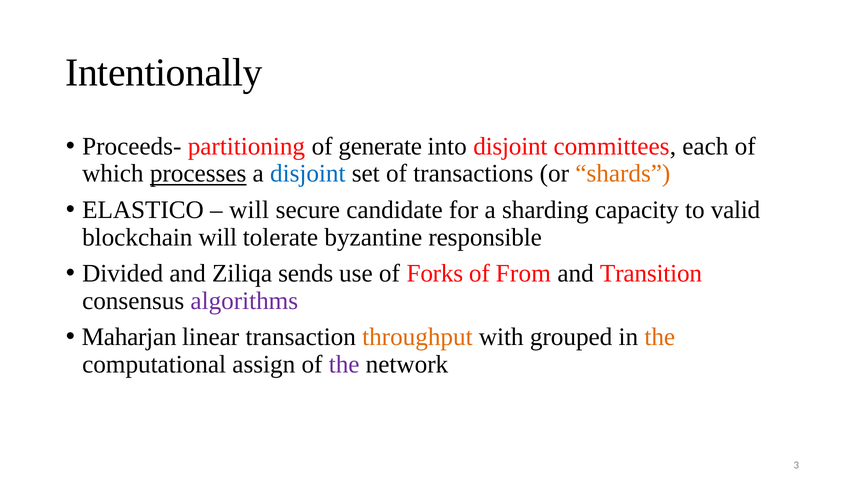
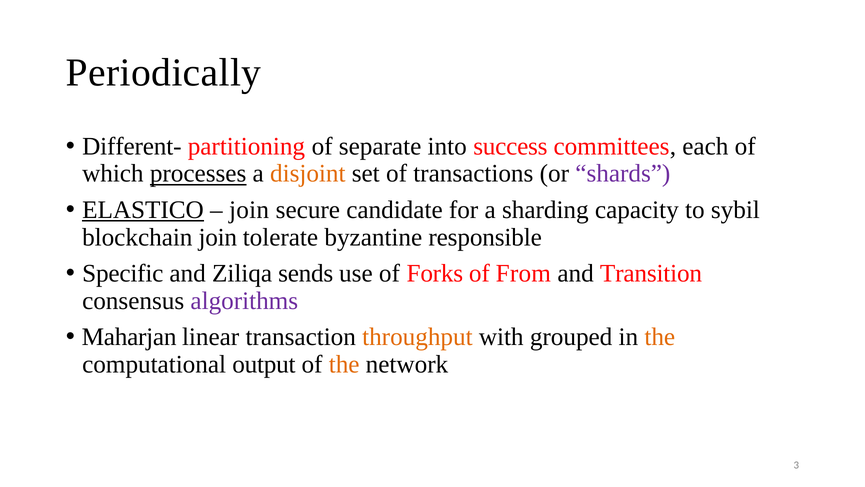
Intentionally: Intentionally -> Periodically
Proceeds-: Proceeds- -> Different-
generate: generate -> separate
into disjoint: disjoint -> success
disjoint at (308, 173) colour: blue -> orange
shards colour: orange -> purple
ELASTICO underline: none -> present
will at (249, 210): will -> join
valid: valid -> sybil
blockchain will: will -> join
Divided: Divided -> Specific
assign: assign -> output
the at (344, 364) colour: purple -> orange
